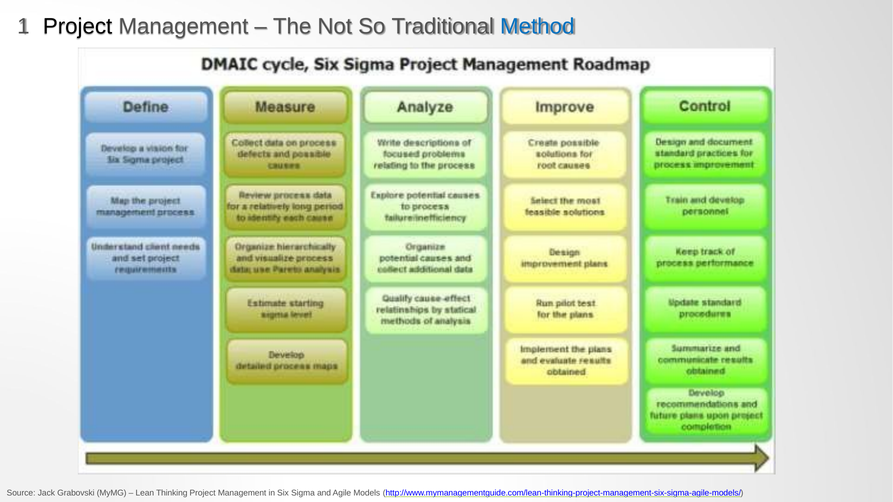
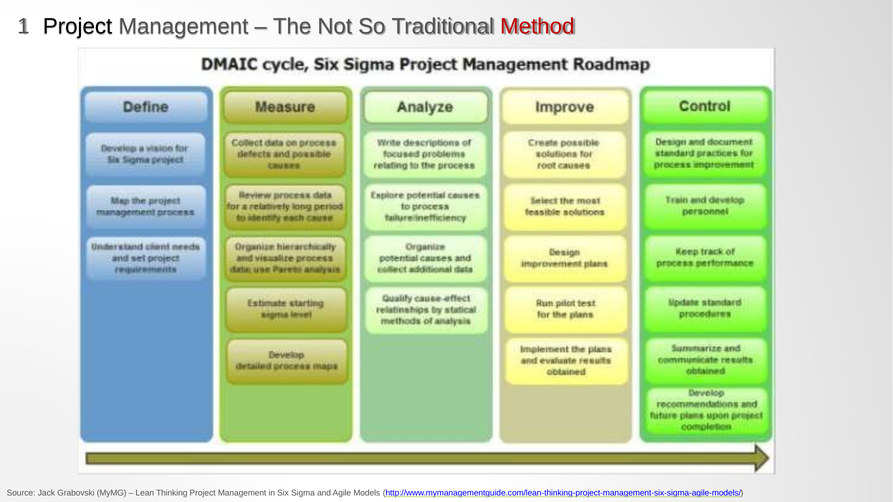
Method colour: blue -> red
